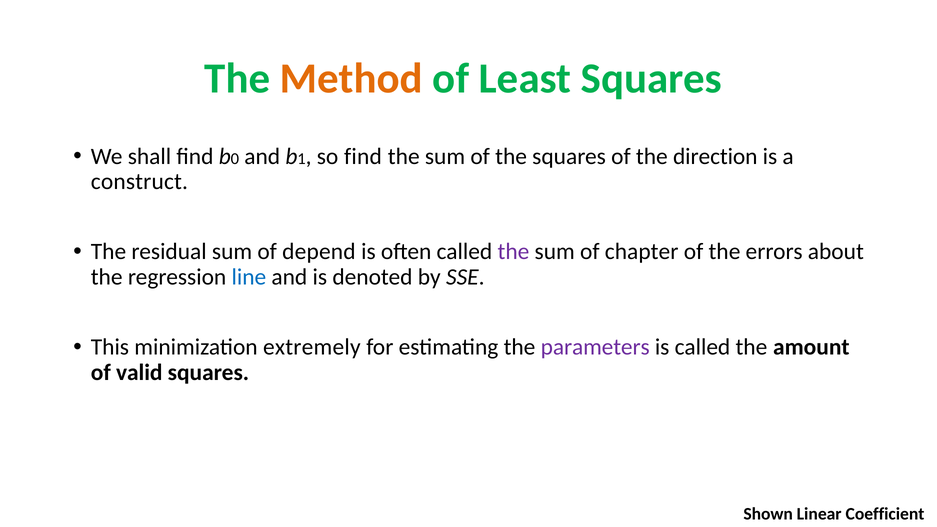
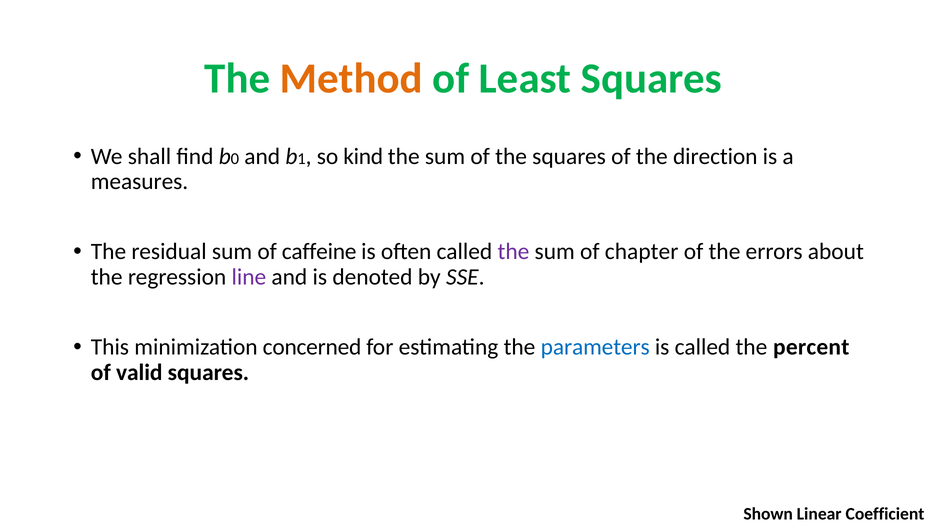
so find: find -> kind
construct: construct -> measures
depend: depend -> caffeine
line colour: blue -> purple
extremely: extremely -> concerned
parameters colour: purple -> blue
amount: amount -> percent
